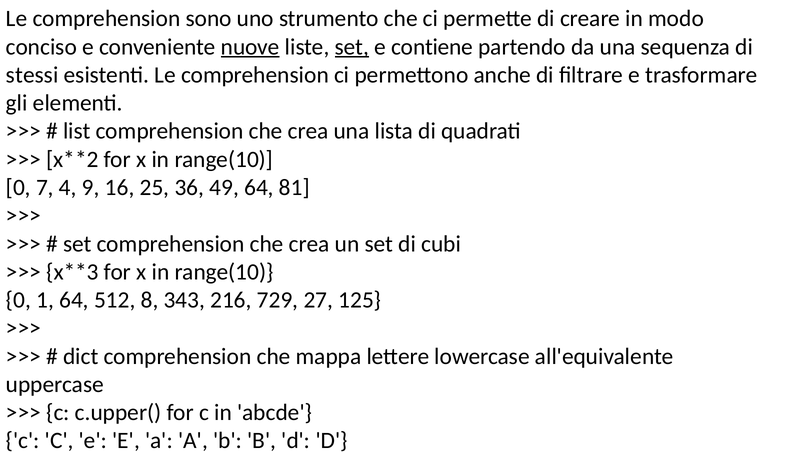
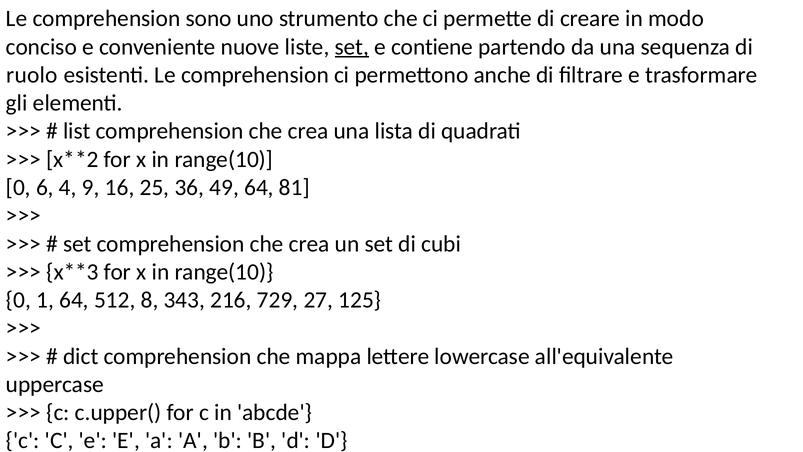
nuove underline: present -> none
stessi: stessi -> ruolo
7: 7 -> 6
